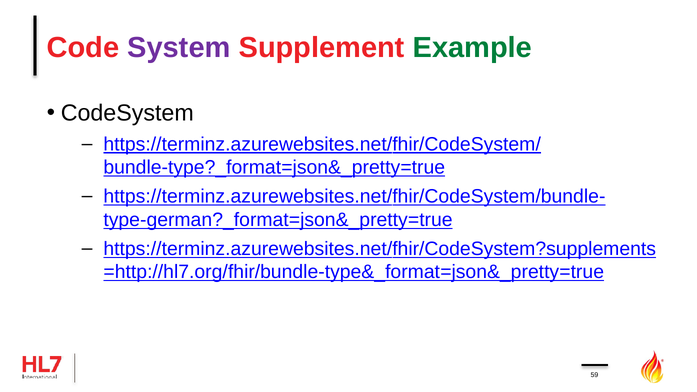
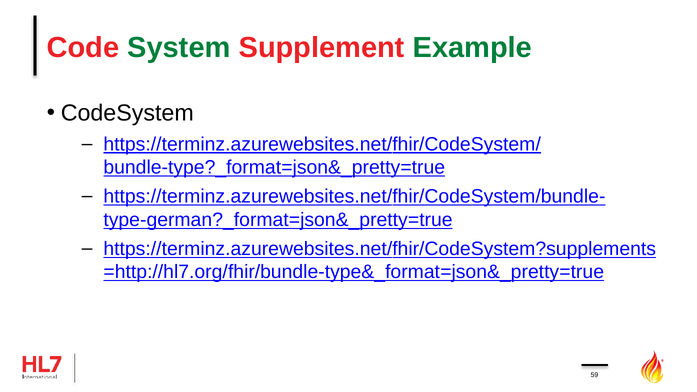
System colour: purple -> green
